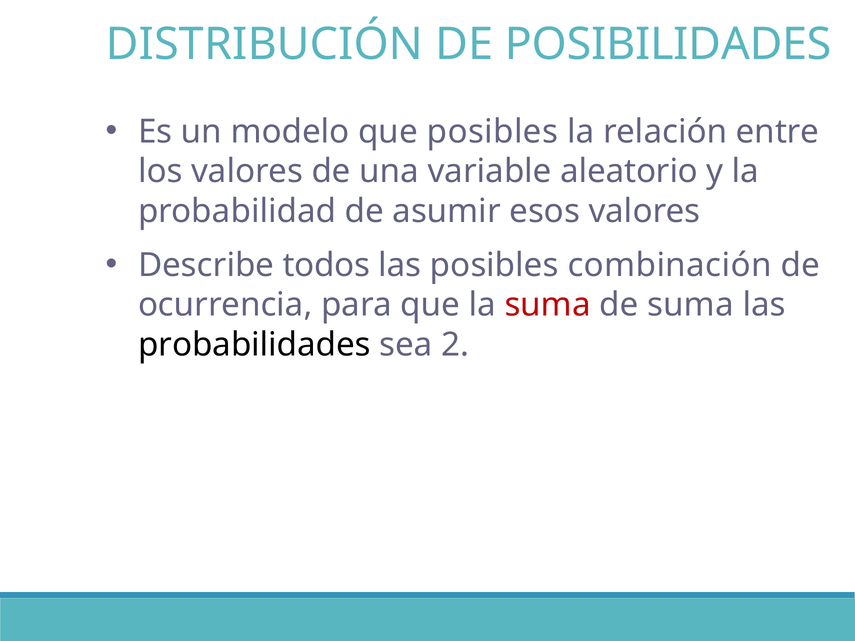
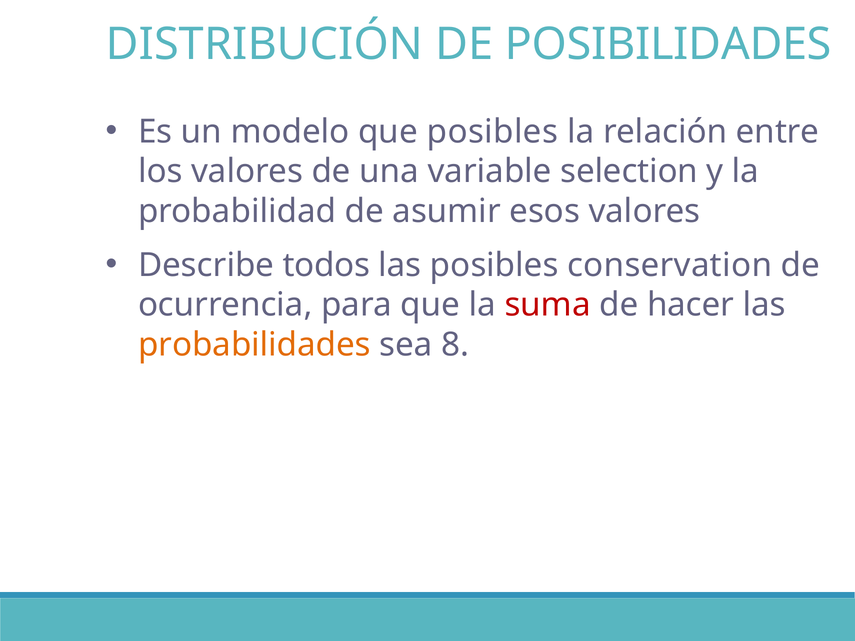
aleatorio: aleatorio -> selection
combinación: combinación -> conservation
de suma: suma -> hacer
probabilidades colour: black -> orange
2: 2 -> 8
